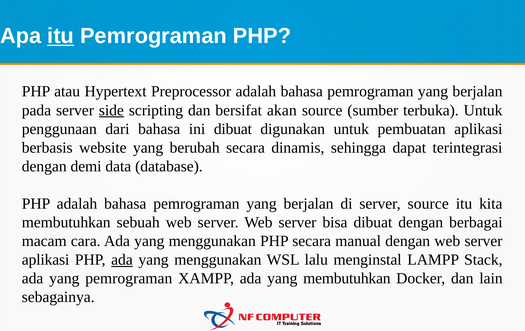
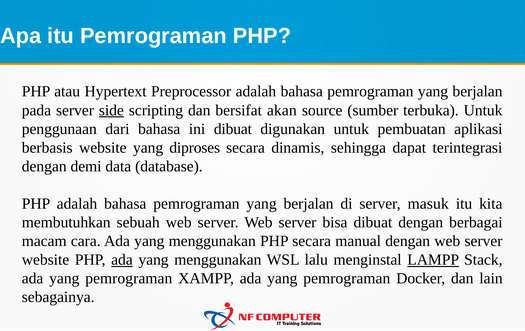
itu at (61, 36) underline: present -> none
berubah: berubah -> diproses
server source: source -> masuk
aplikasi at (46, 260): aplikasi -> website
LAMPP underline: none -> present
XAMPP ada yang membutuhkan: membutuhkan -> pemrograman
